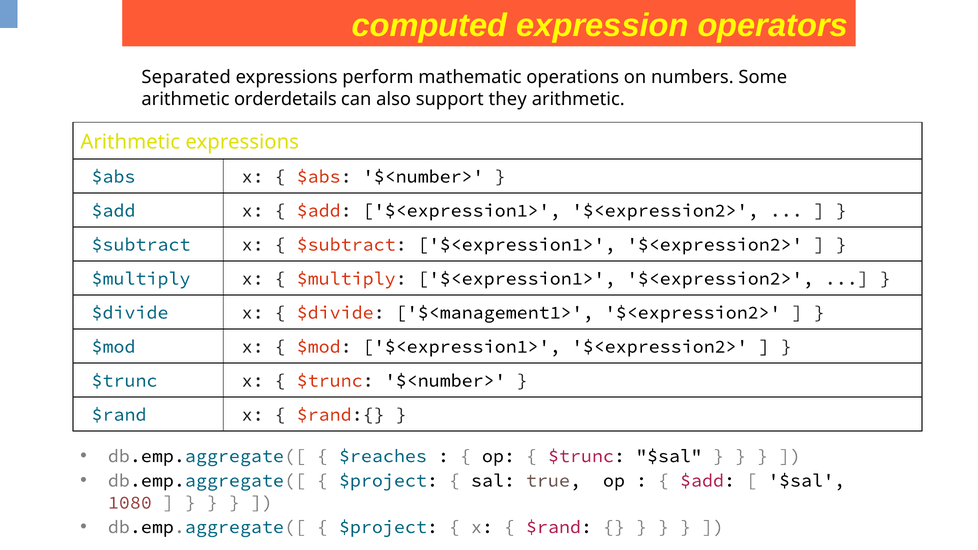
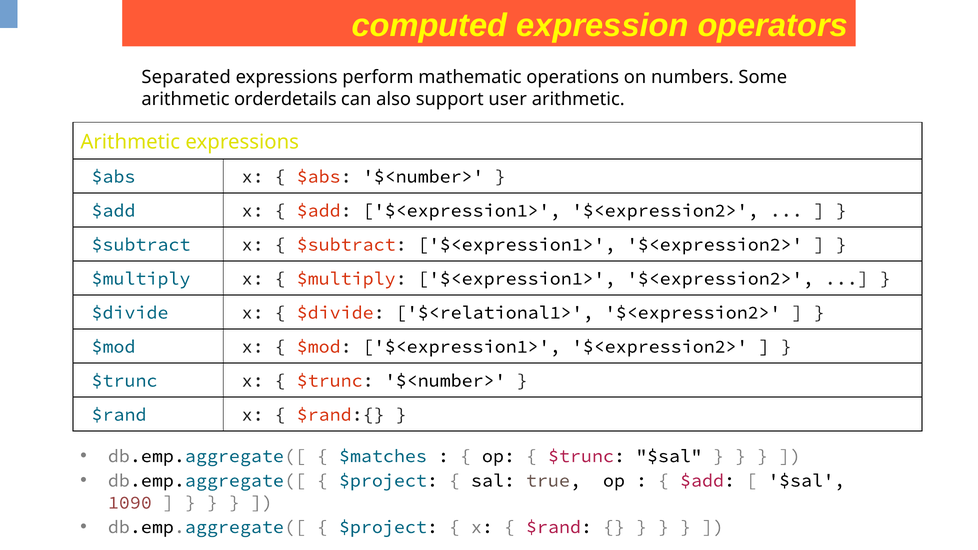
they: they -> user
$<management1>: $<management1> -> $<relational1>
$reaches: $reaches -> $matches
1080: 1080 -> 1090
